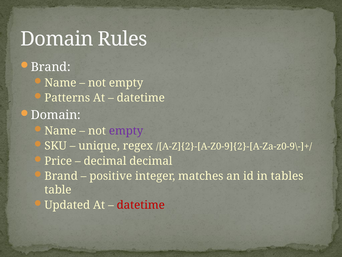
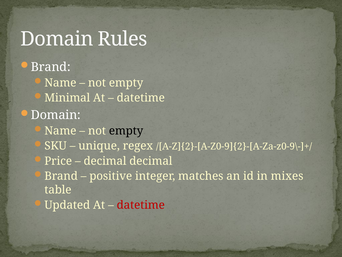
Patterns: Patterns -> Minimal
empty at (126, 131) colour: purple -> black
tables: tables -> mixes
